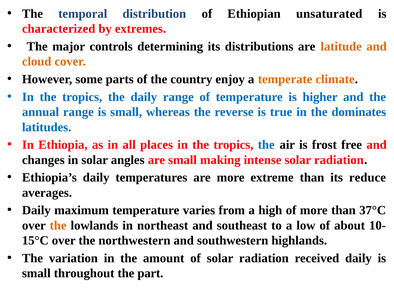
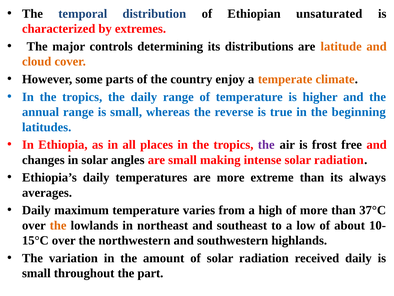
dominates: dominates -> beginning
the at (266, 144) colour: blue -> purple
reduce: reduce -> always
